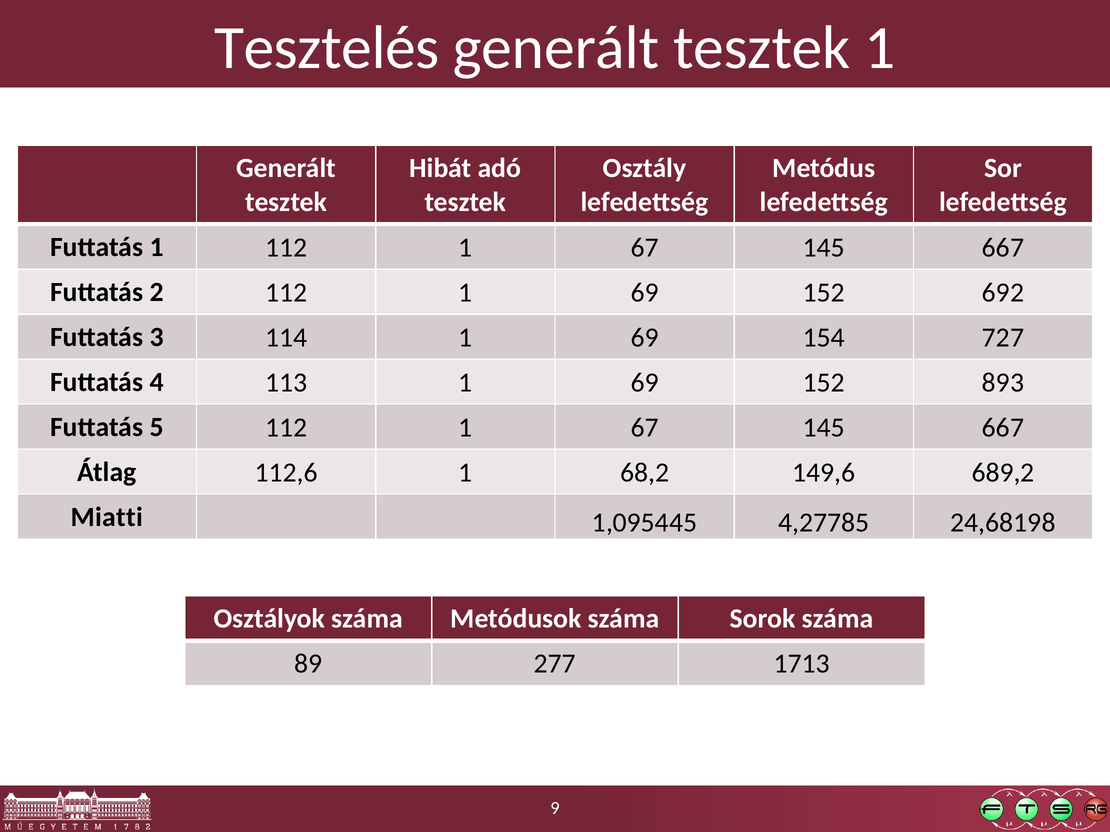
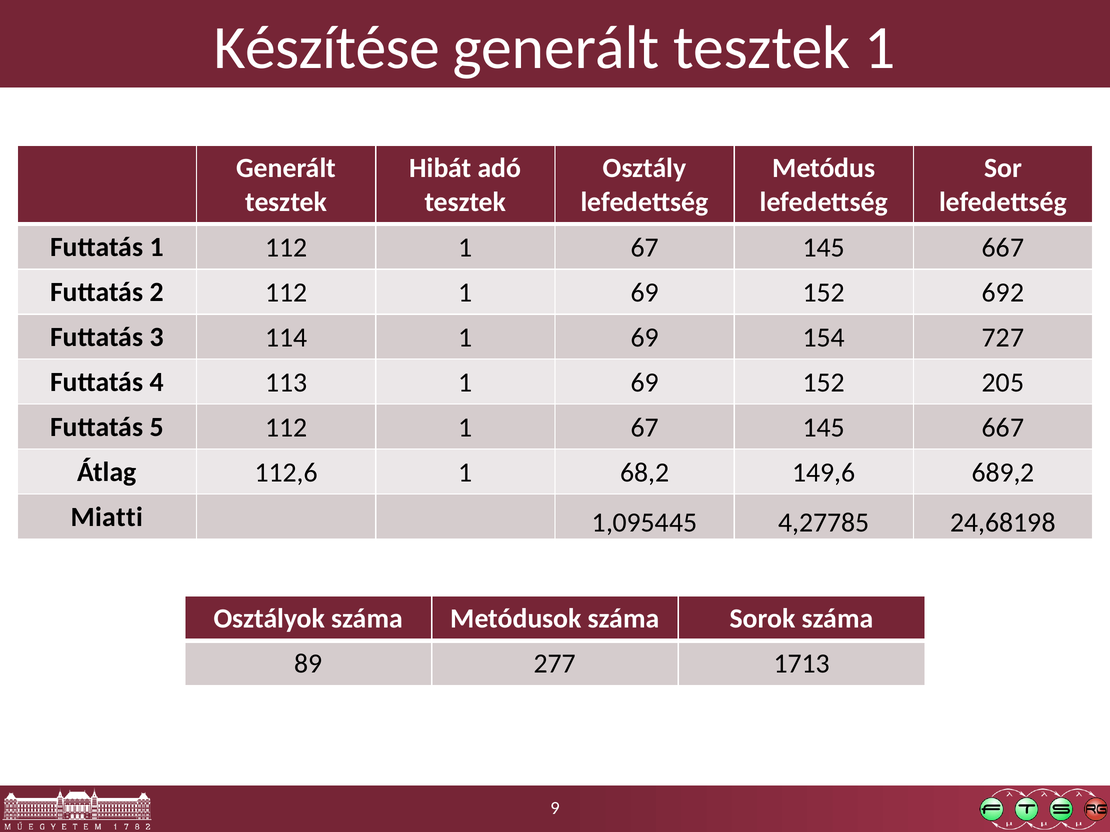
Tesztelés: Tesztelés -> Készítése
893: 893 -> 205
